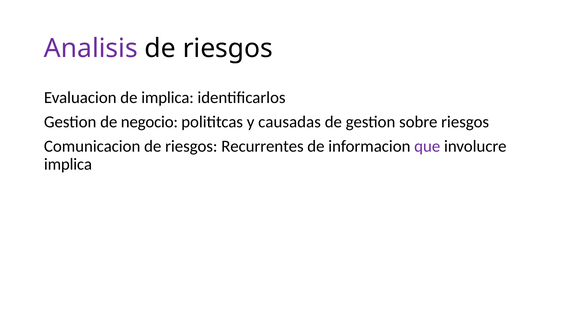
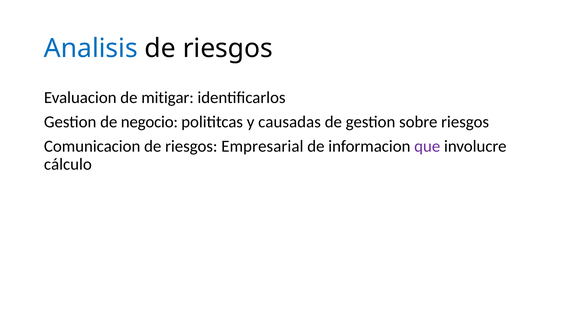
Analisis colour: purple -> blue
de implica: implica -> mitigar
Recurrentes: Recurrentes -> Empresarial
implica at (68, 164): implica -> cálculo
